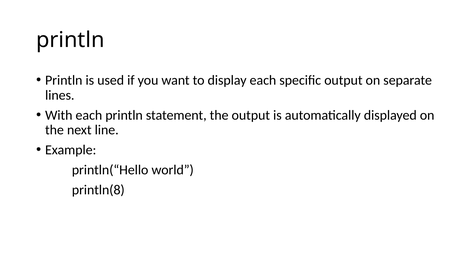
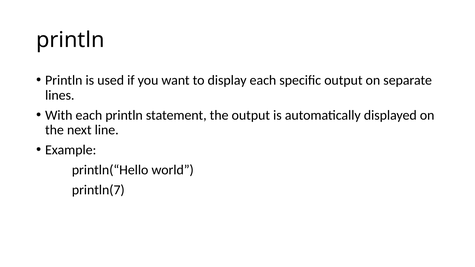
println(8: println(8 -> println(7
